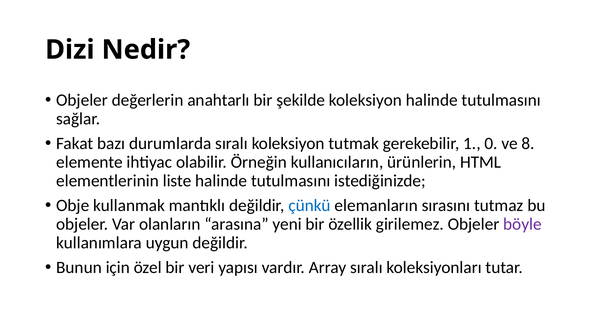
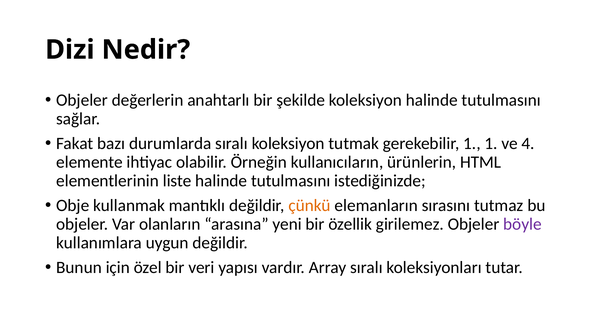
1 0: 0 -> 1
8: 8 -> 4
çünkü colour: blue -> orange
